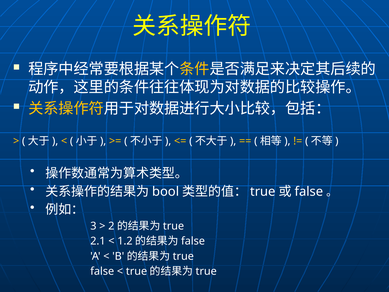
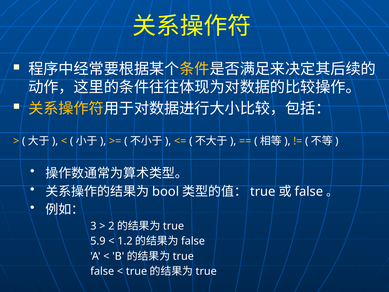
2.1: 2.1 -> 5.9
